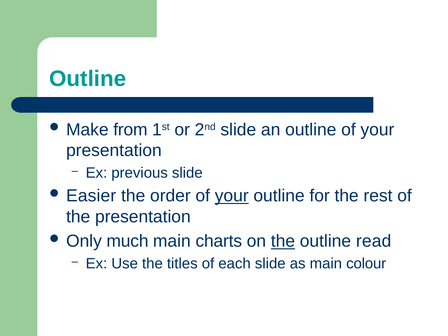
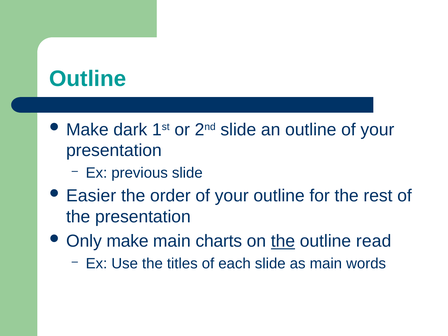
from: from -> dark
your at (232, 196) underline: present -> none
Only much: much -> make
colour: colour -> words
